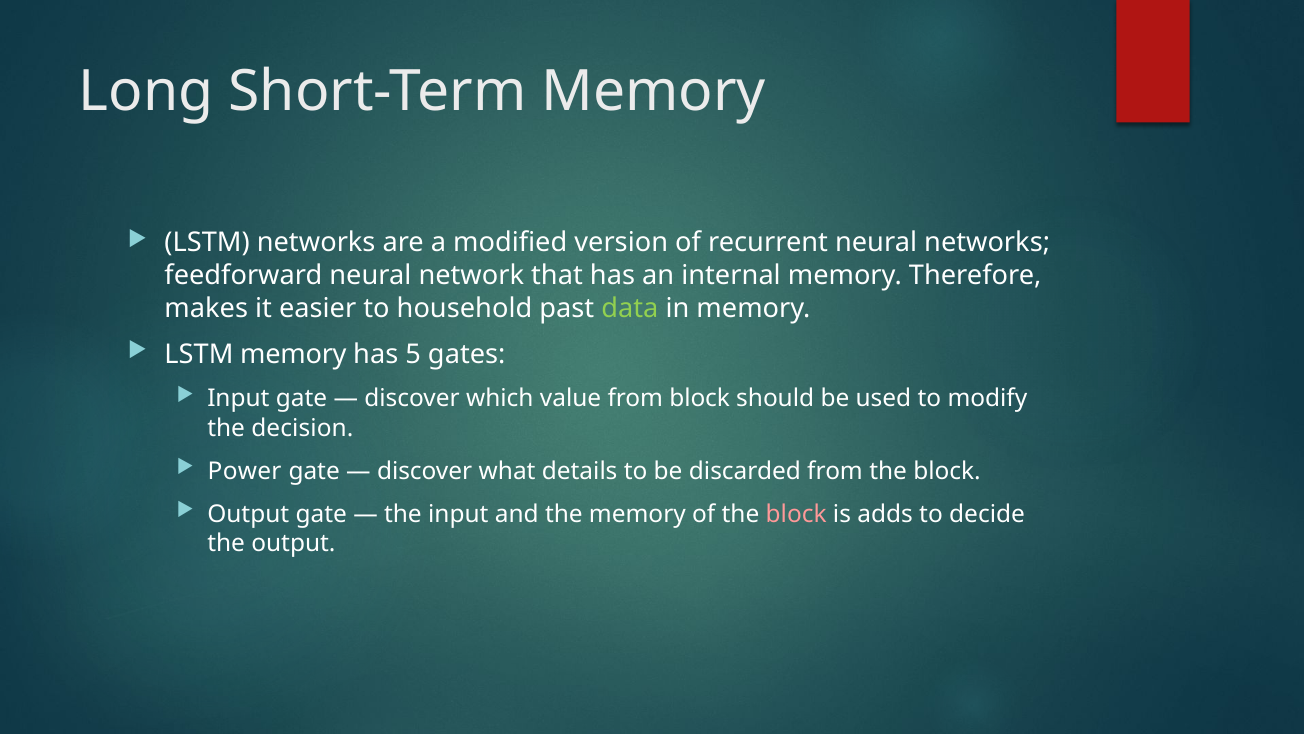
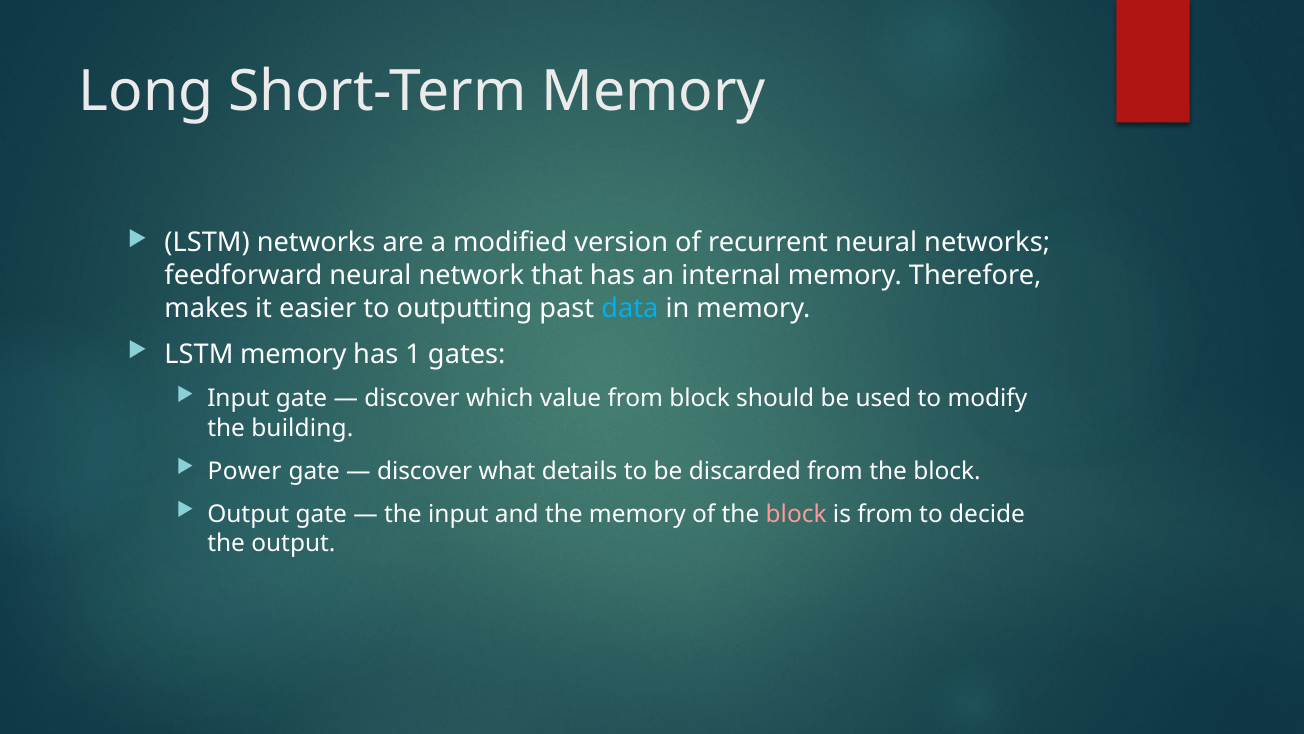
household: household -> outputting
data colour: light green -> light blue
5: 5 -> 1
decision: decision -> building
is adds: adds -> from
